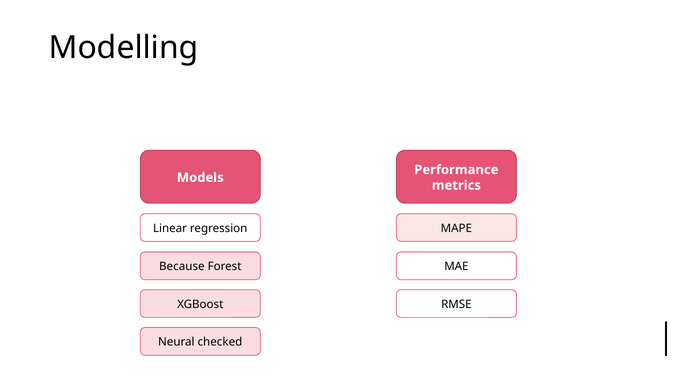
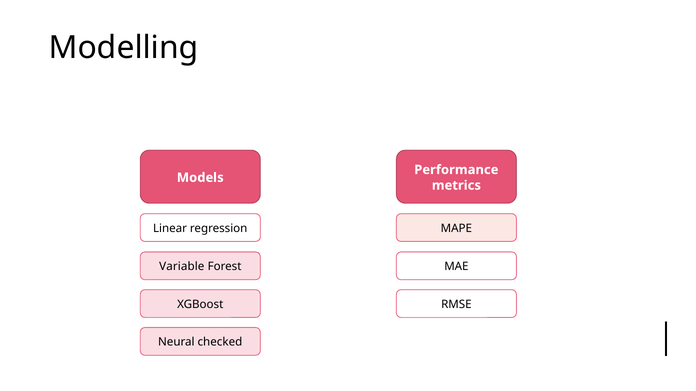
Because: Because -> Variable
